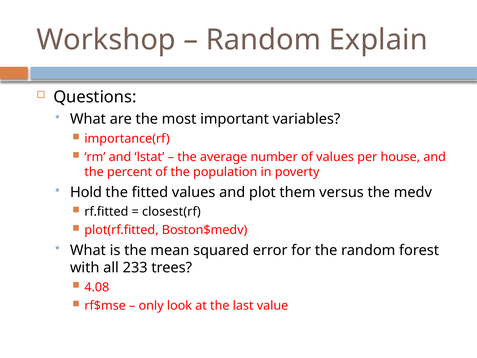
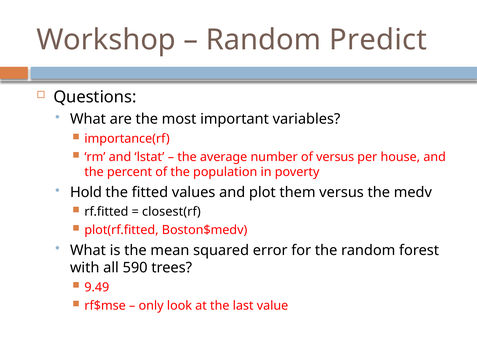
Explain: Explain -> Predict
of values: values -> versus
233: 233 -> 590
4.08: 4.08 -> 9.49
